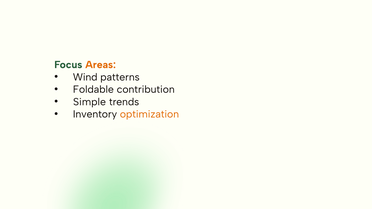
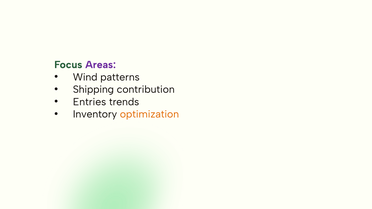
Areas colour: orange -> purple
Foldable: Foldable -> Shipping
Simple: Simple -> Entries
